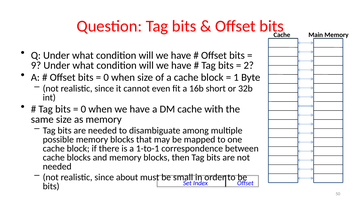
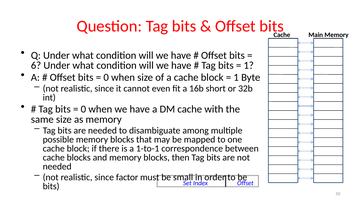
9: 9 -> 6
2 at (249, 65): 2 -> 1
about: about -> factor
